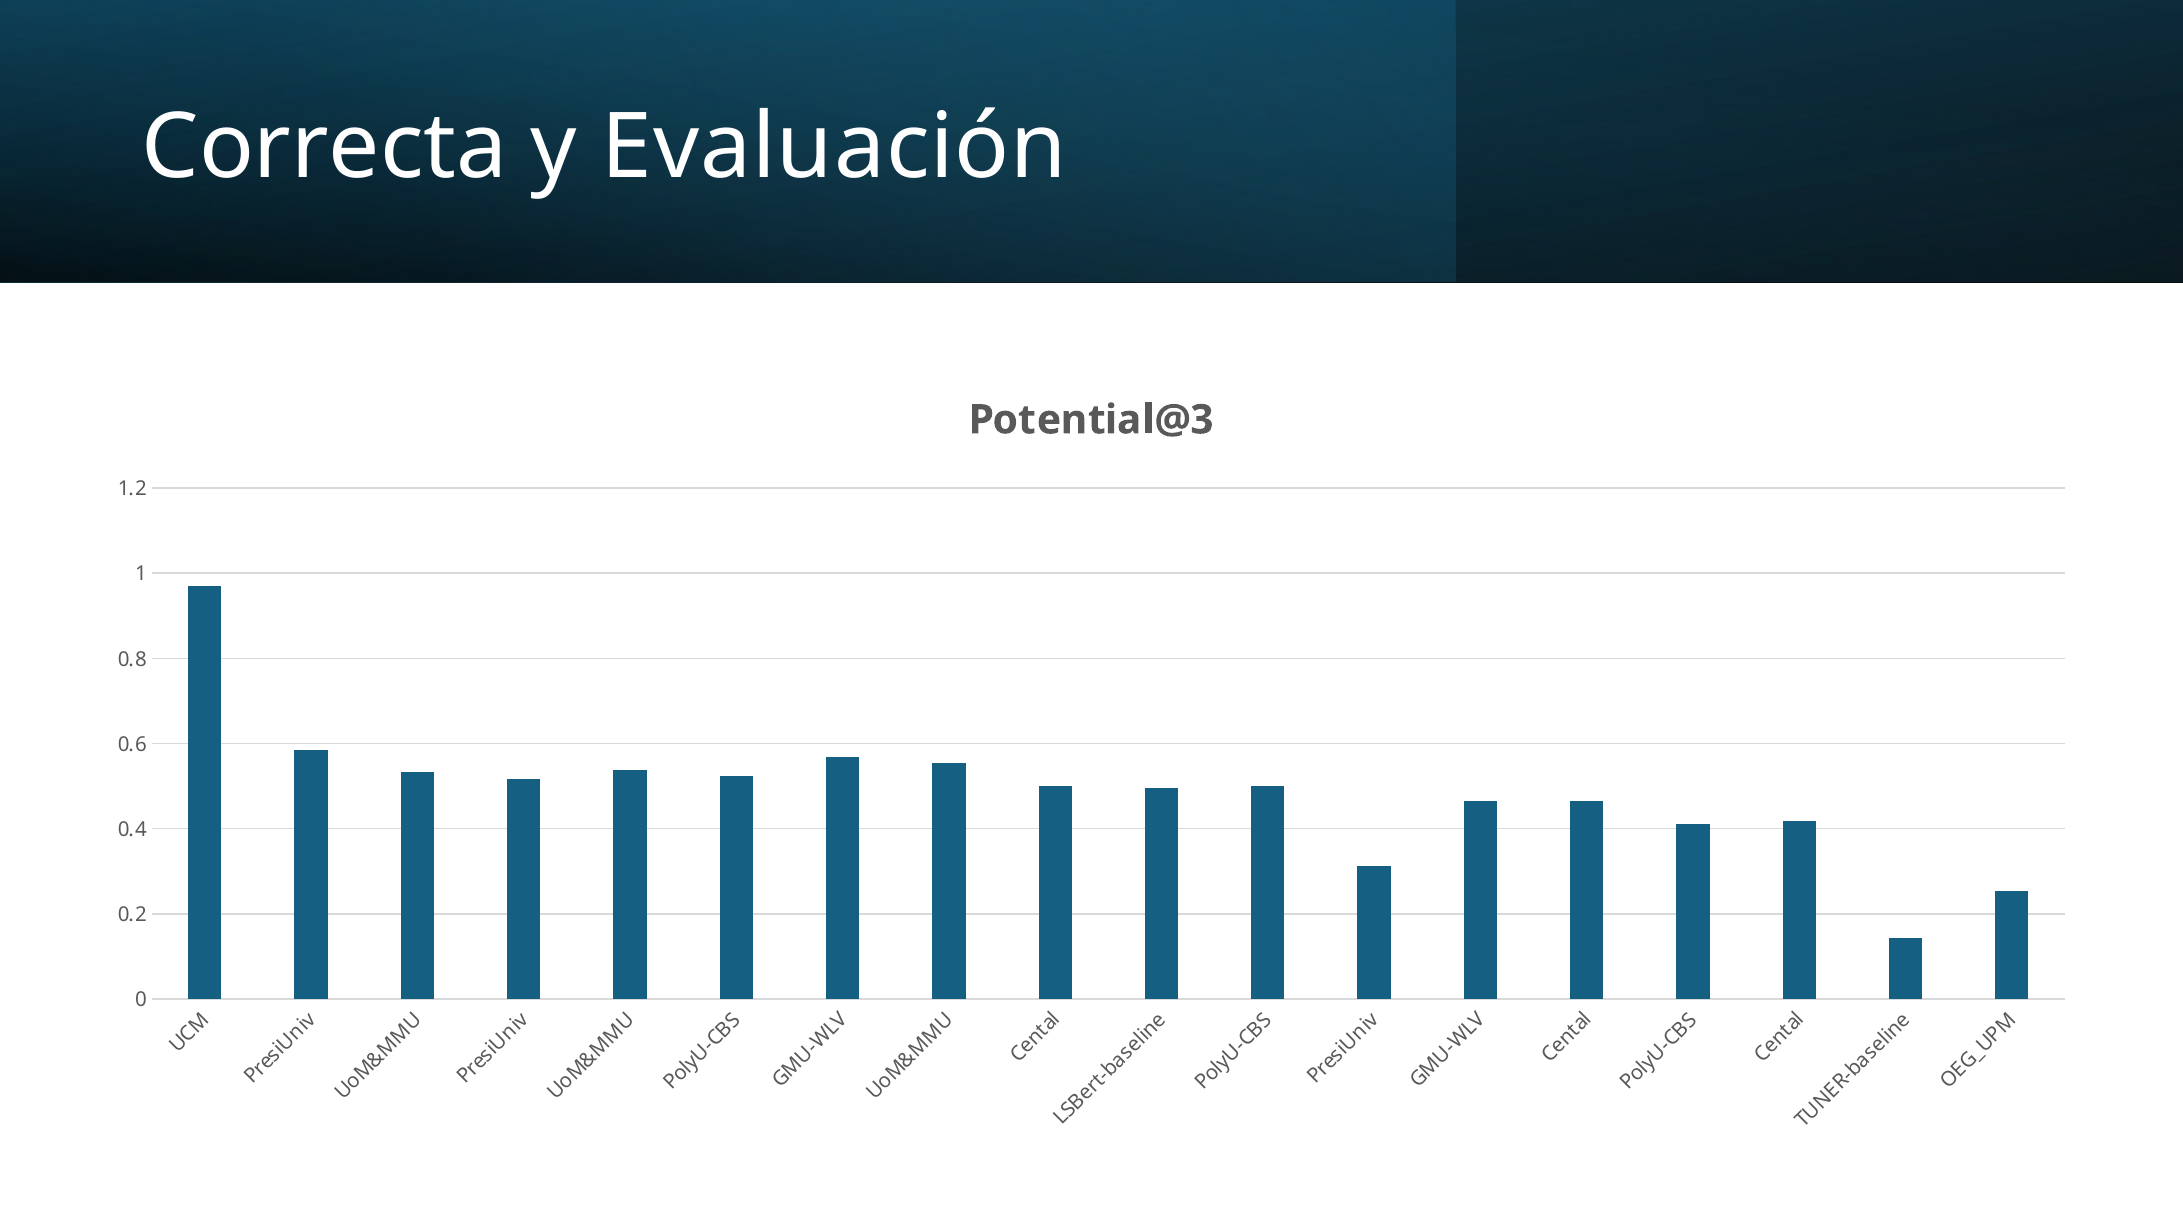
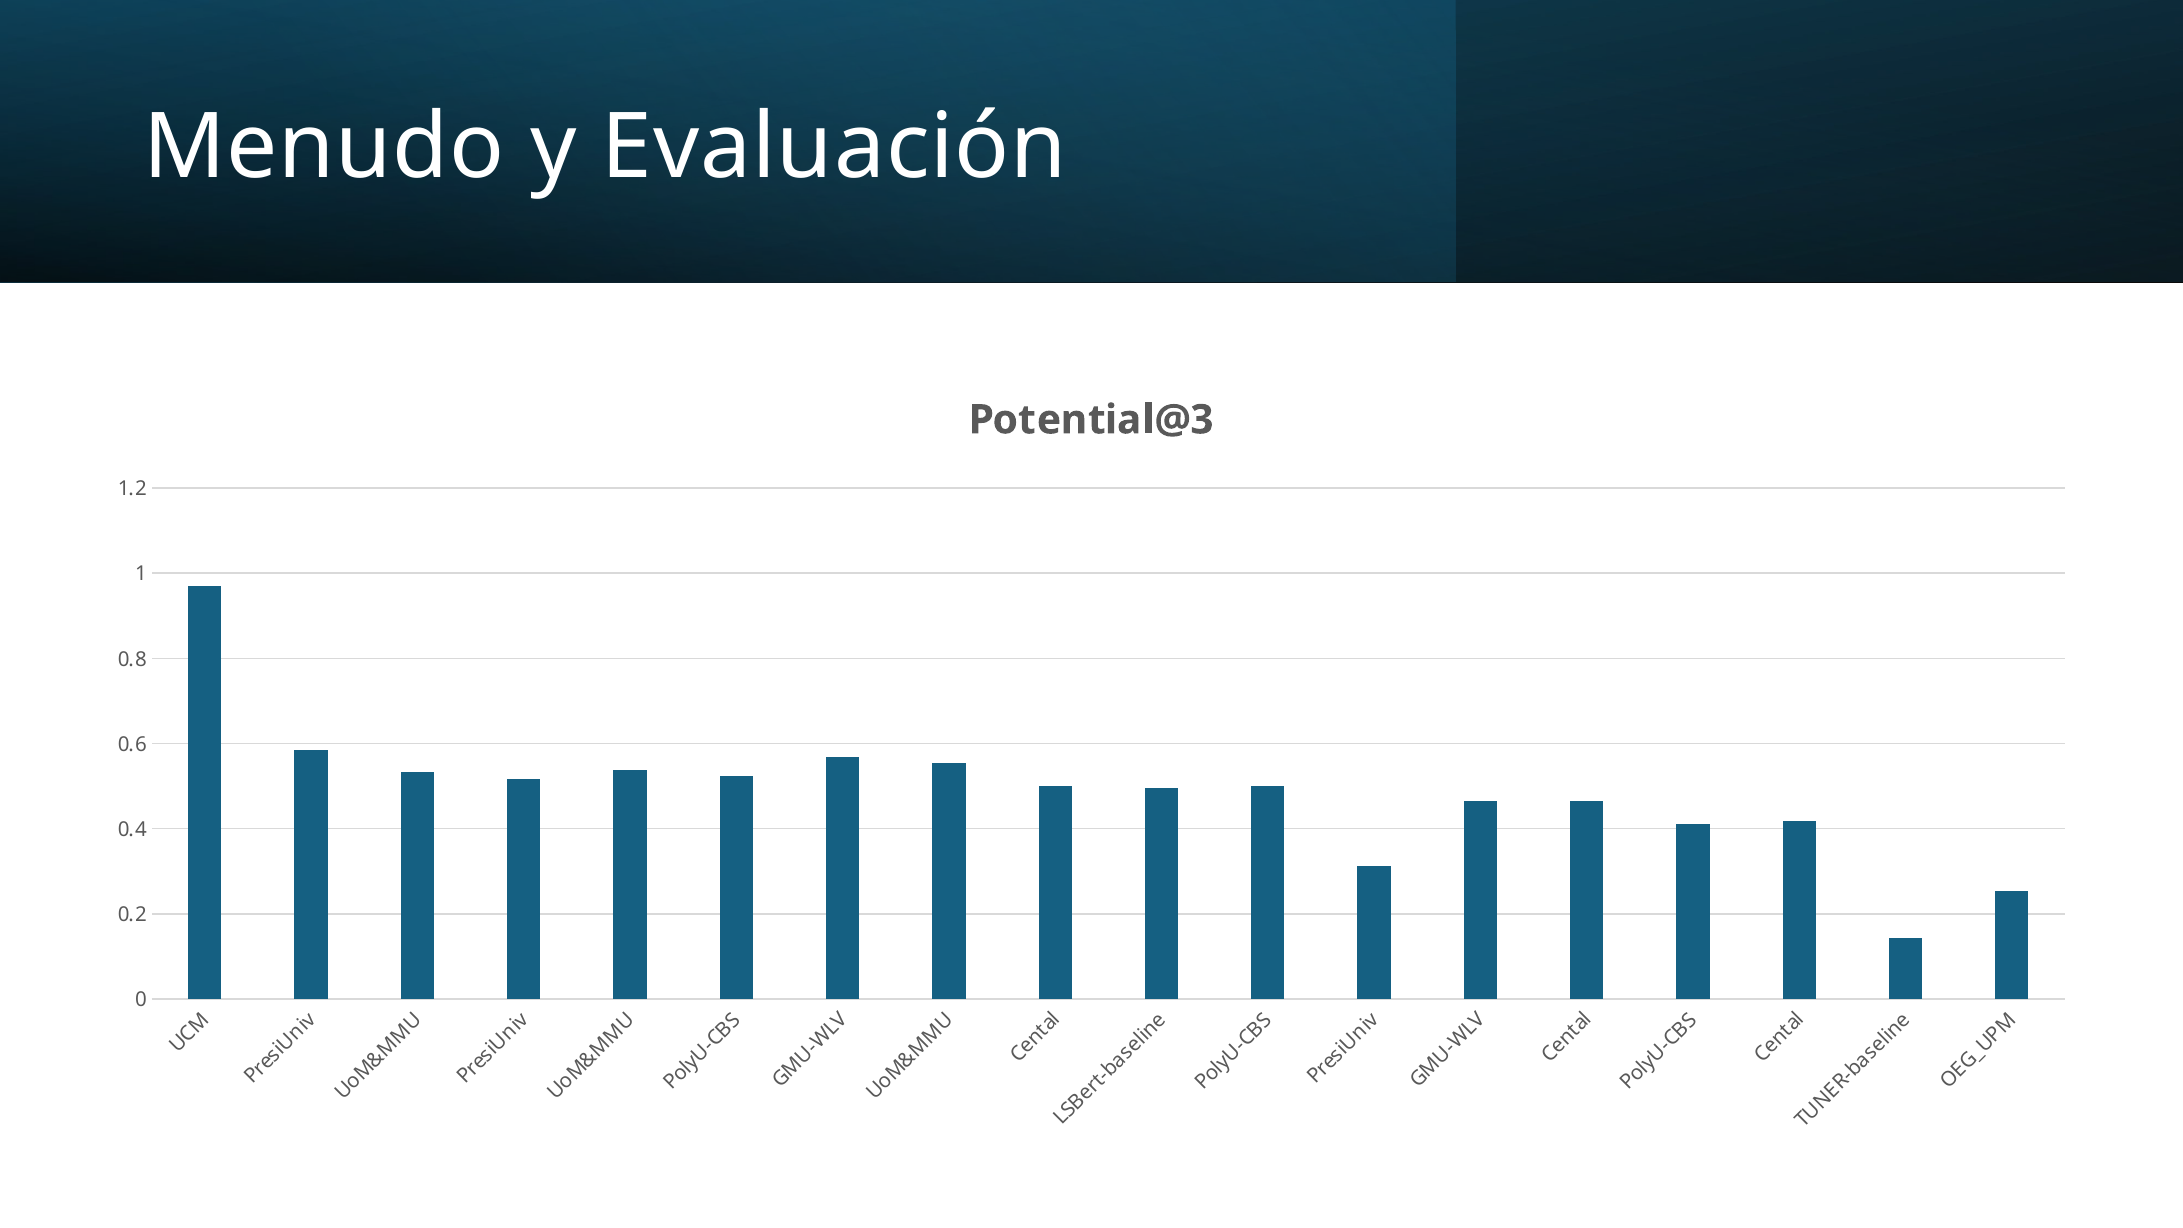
Correcta: Correcta -> Menudo
